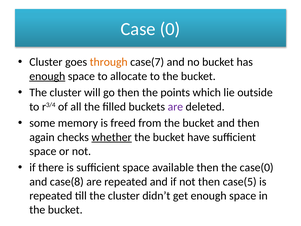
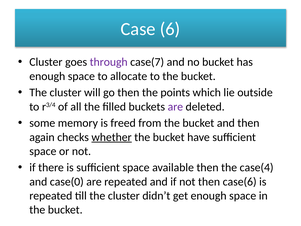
0: 0 -> 6
through colour: orange -> purple
enough at (47, 76) underline: present -> none
case(0: case(0 -> case(4
case(8: case(8 -> case(0
case(5: case(5 -> case(6
